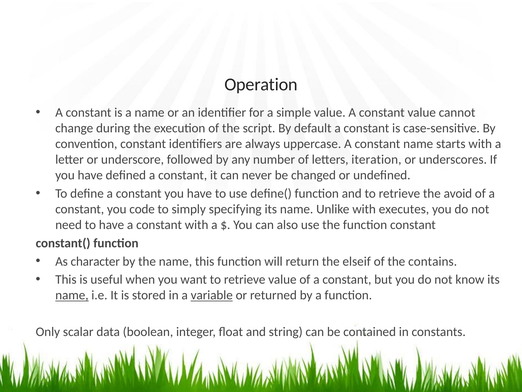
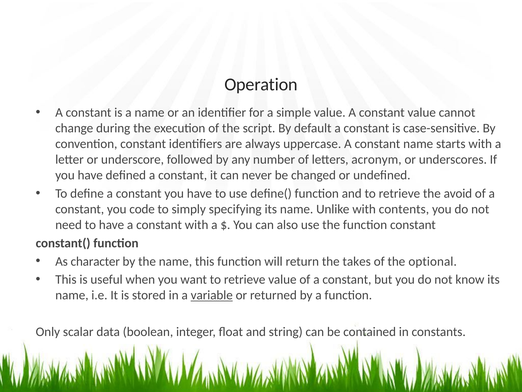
iteration: iteration -> acronym
executes: executes -> contents
elseif: elseif -> takes
contains: contains -> optional
name at (72, 295) underline: present -> none
